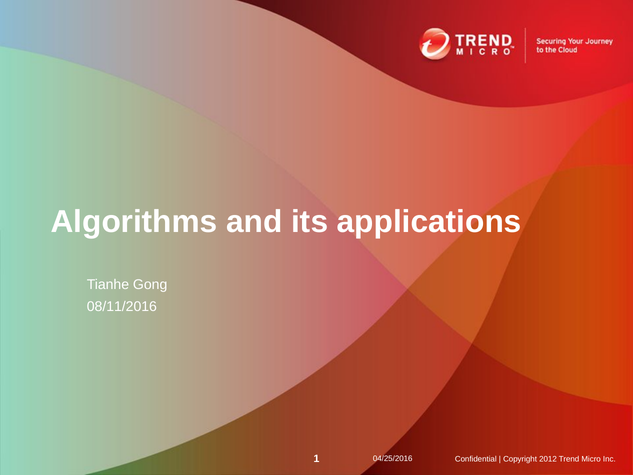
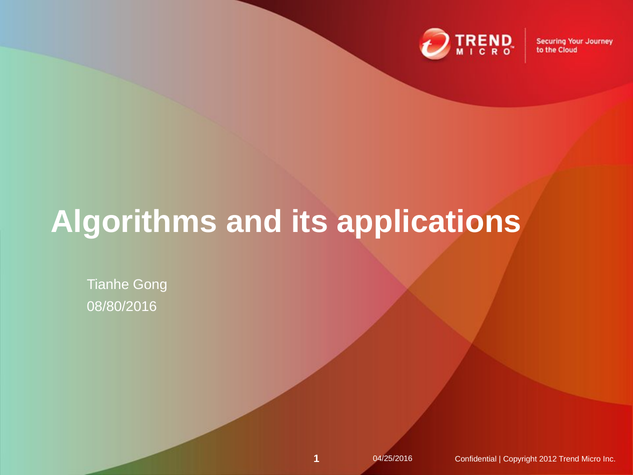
08/11/2016: 08/11/2016 -> 08/80/2016
